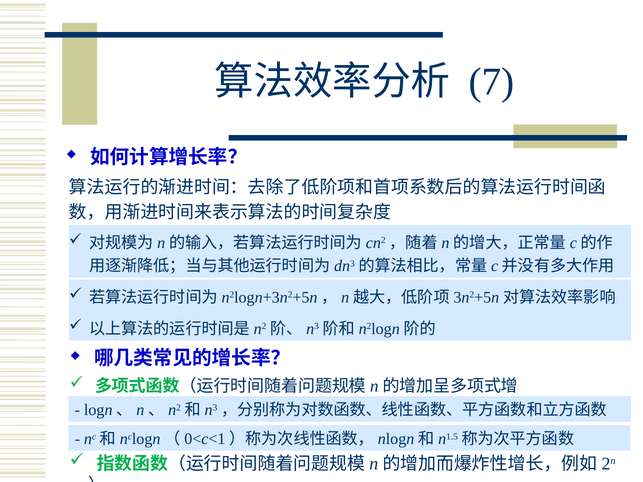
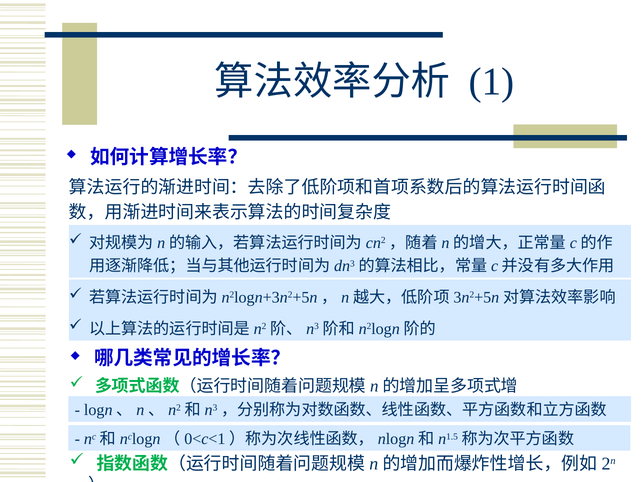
7: 7 -> 1
